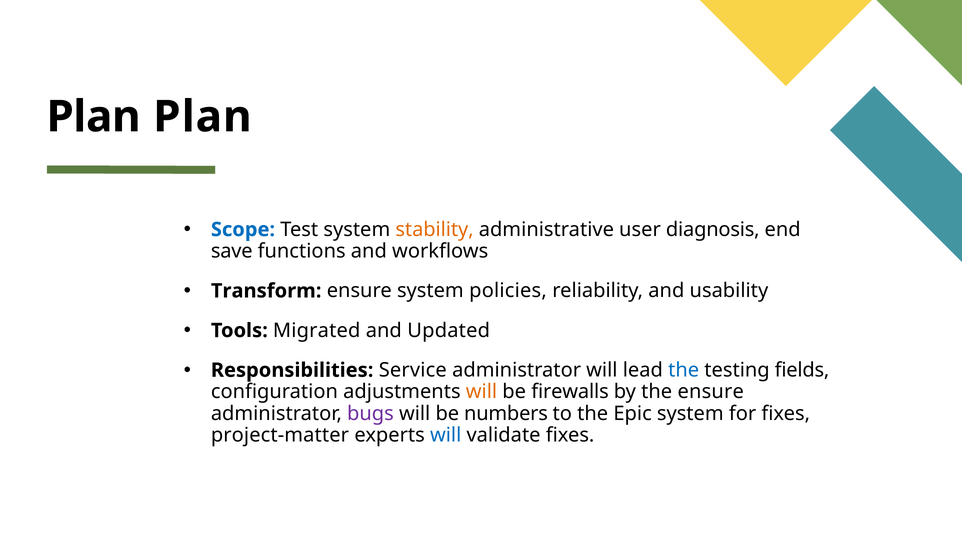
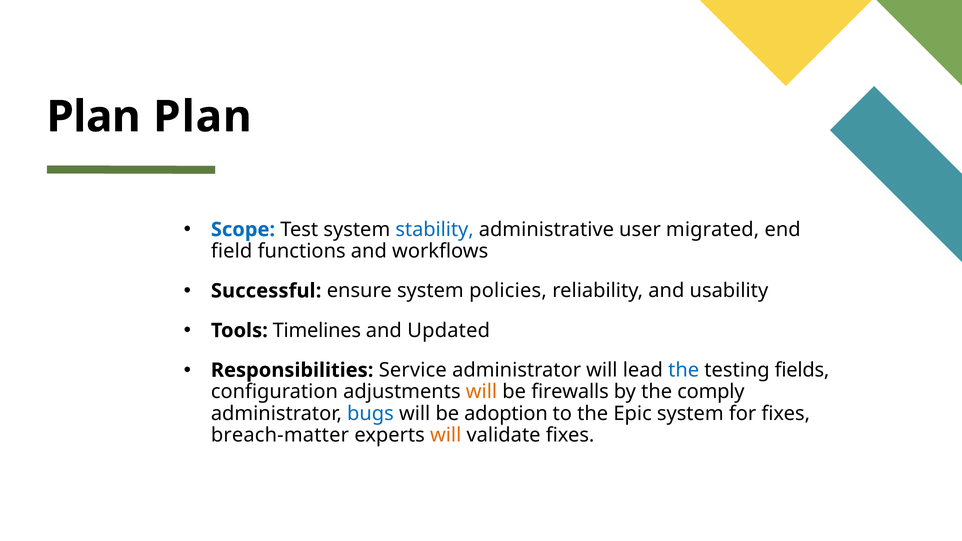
stability colour: orange -> blue
diagnosis: diagnosis -> migrated
save: save -> field
Transform: Transform -> Successful
Migrated: Migrated -> Timelines
the ensure: ensure -> comply
bugs colour: purple -> blue
numbers: numbers -> adoption
project-matter: project-matter -> breach-matter
will at (446, 435) colour: blue -> orange
